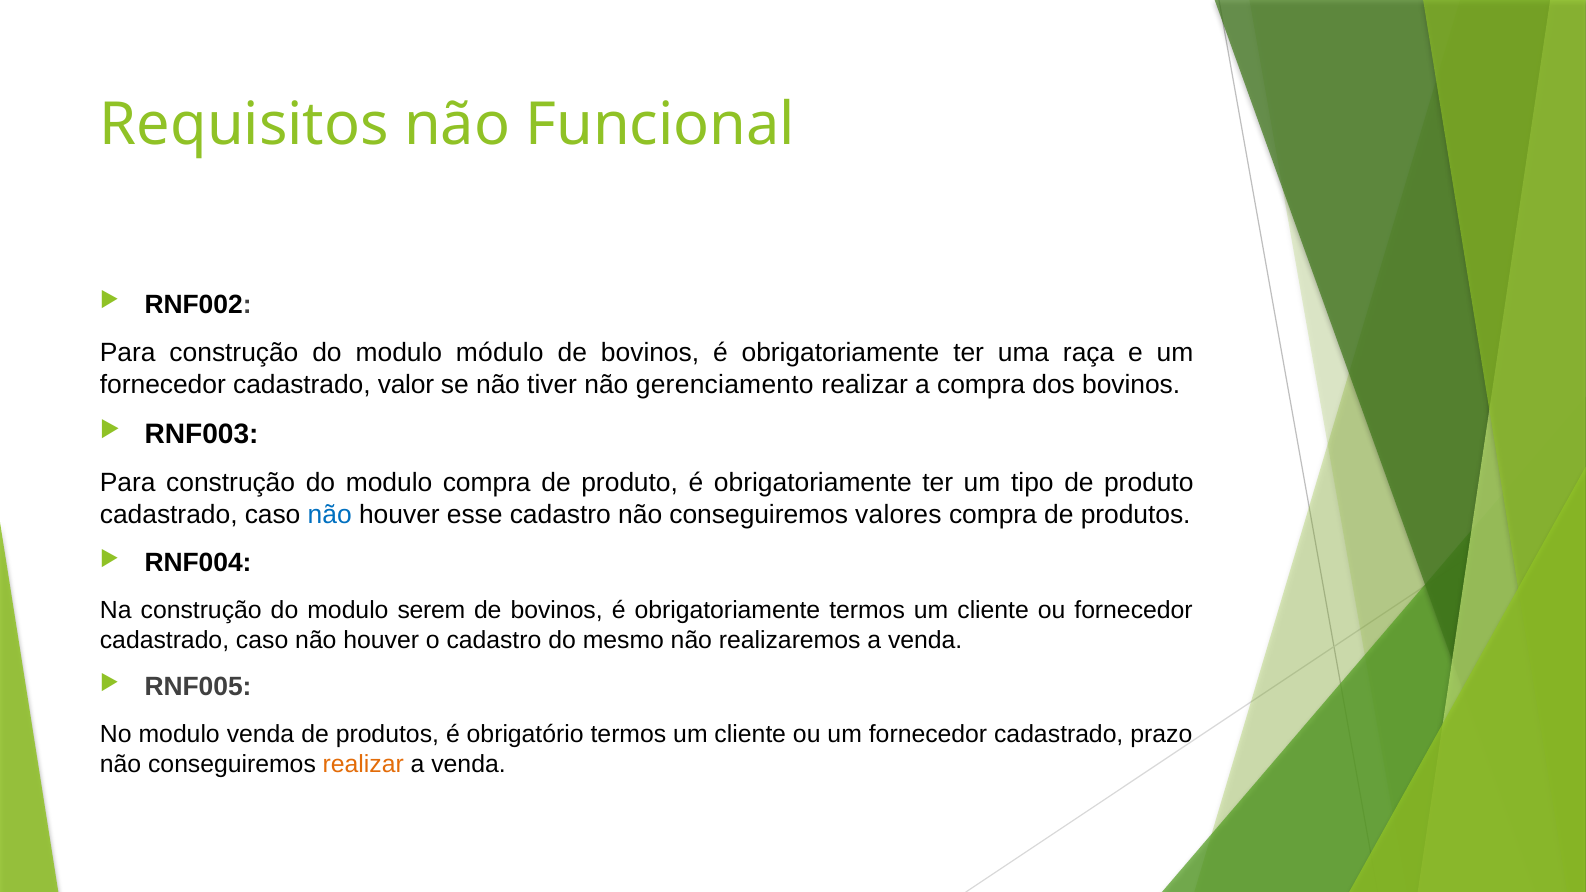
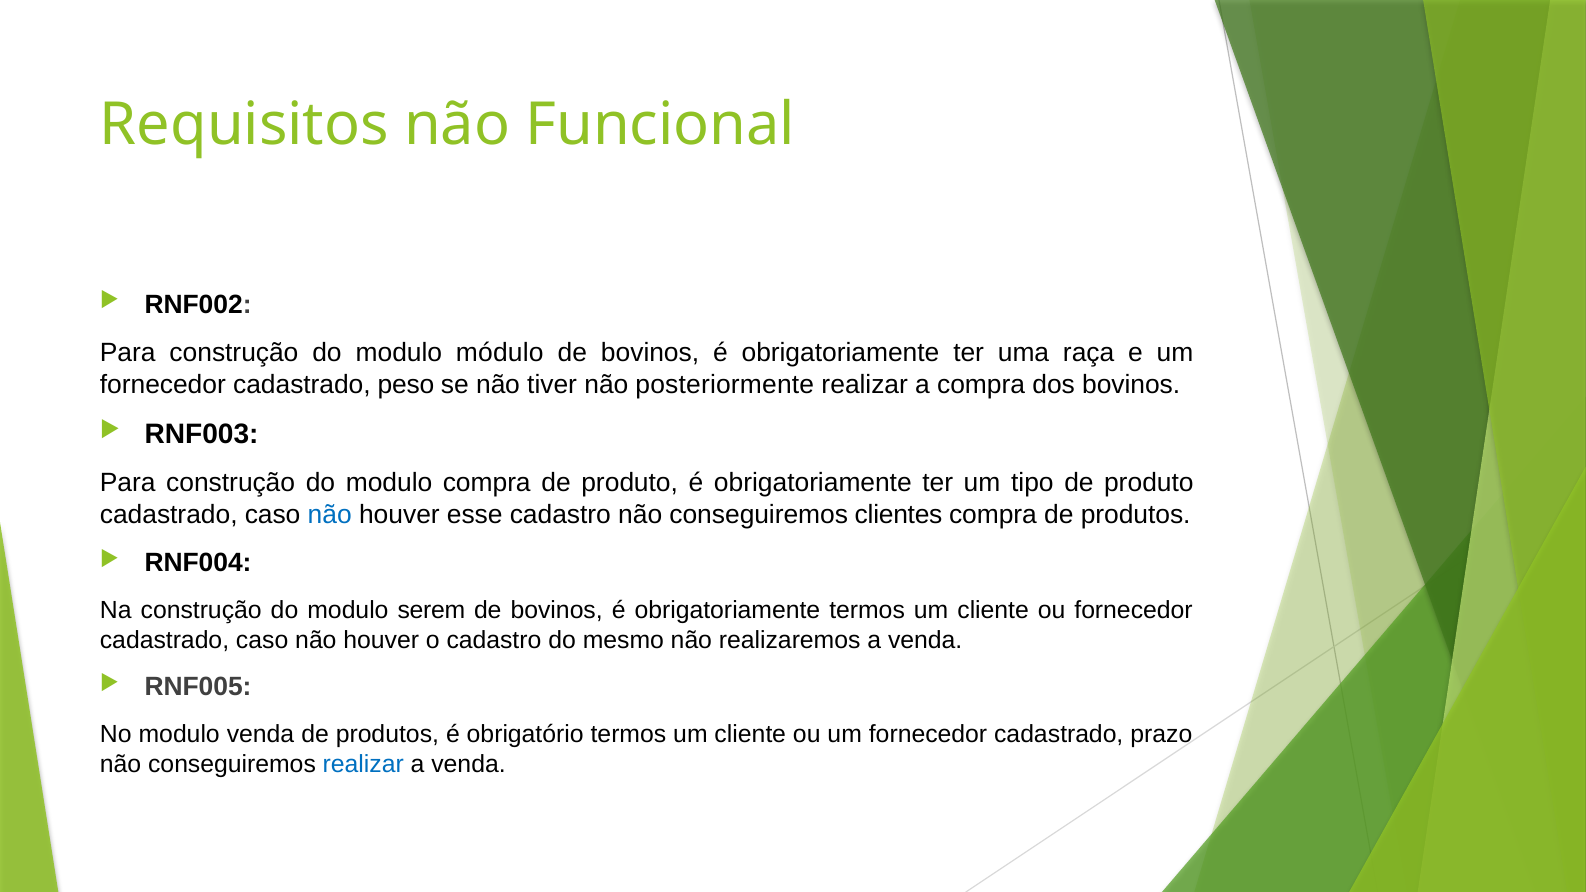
valor: valor -> peso
gerenciamento: gerenciamento -> posteriormente
valores: valores -> clientes
realizar at (363, 764) colour: orange -> blue
